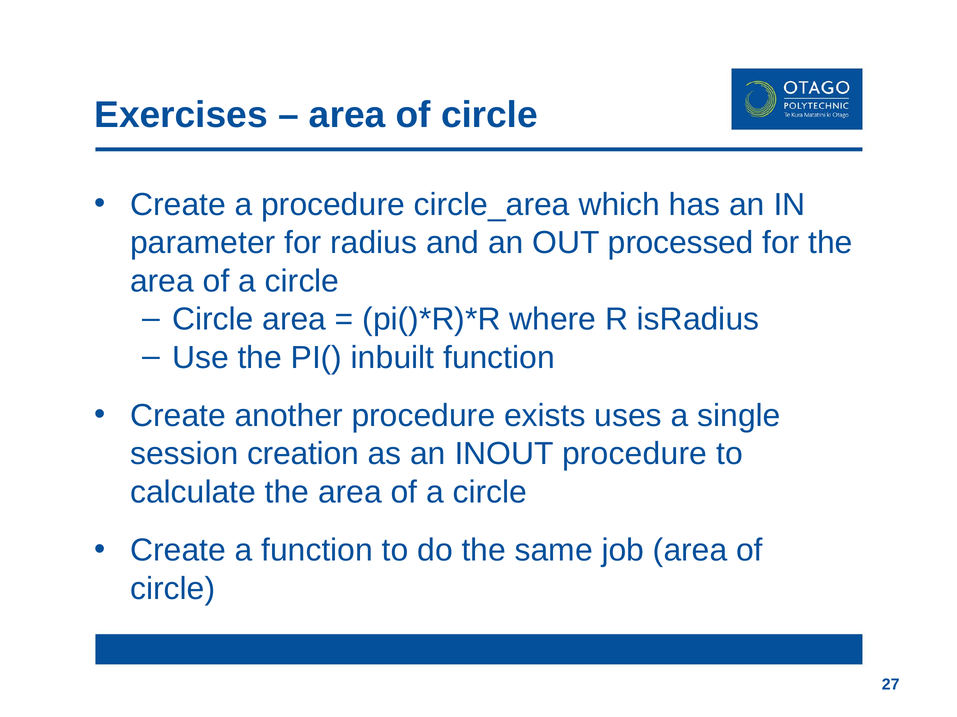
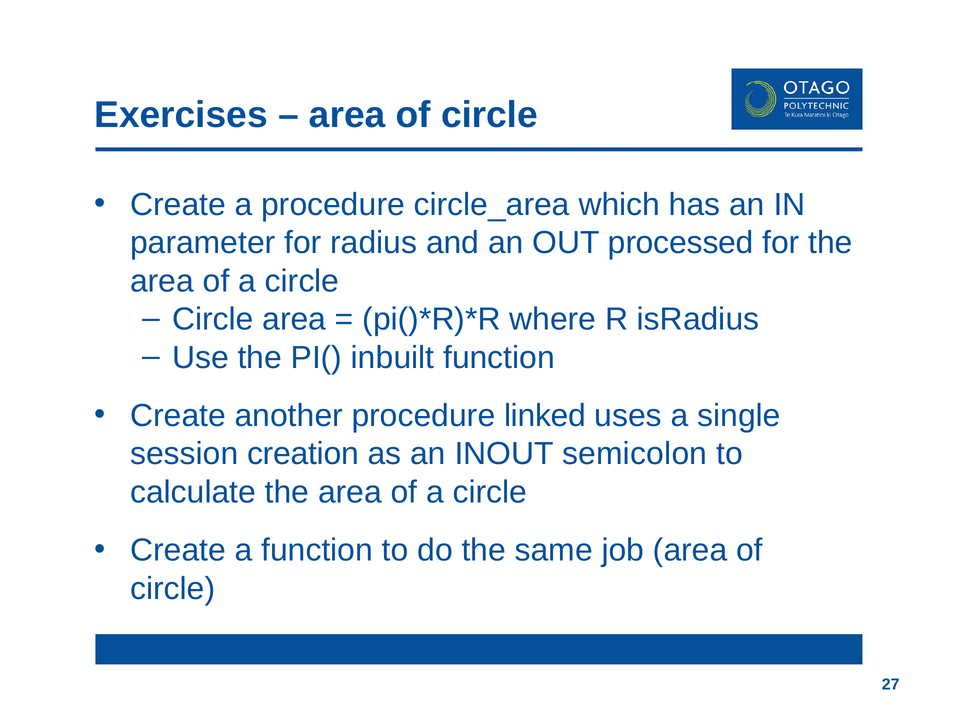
exists: exists -> linked
INOUT procedure: procedure -> semicolon
